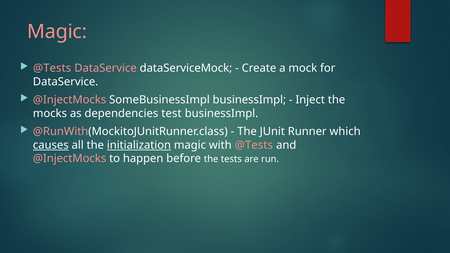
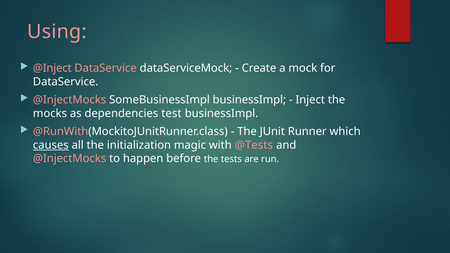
Magic at (57, 32): Magic -> Using
@Tests at (52, 68): @Tests -> @Inject
initialization underline: present -> none
